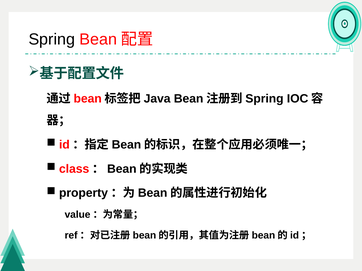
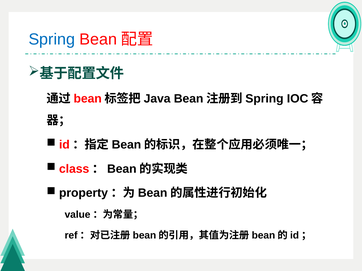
Spring colour: black -> blue
